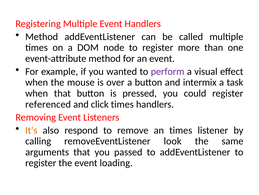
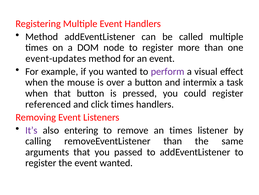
event-attribute: event-attribute -> event-updates
It’s colour: orange -> purple
respond: respond -> entering
removeEventListener look: look -> than
event loading: loading -> wanted
